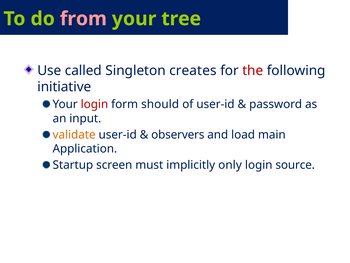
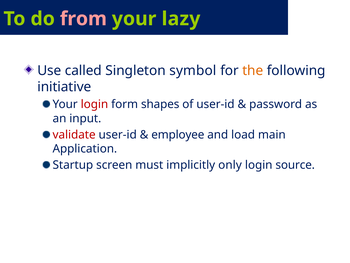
tree: tree -> lazy
creates: creates -> symbol
the colour: red -> orange
should: should -> shapes
validate colour: orange -> red
observers: observers -> employee
